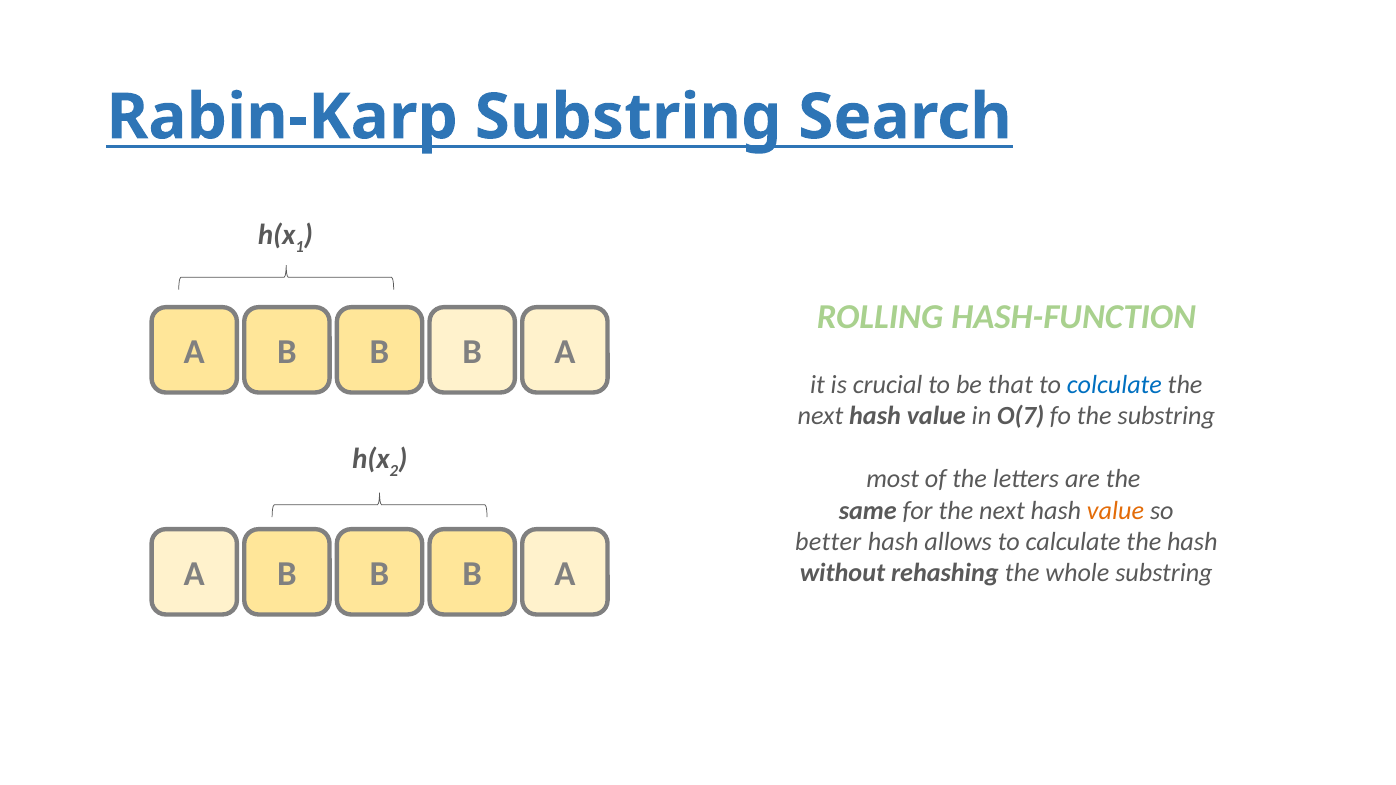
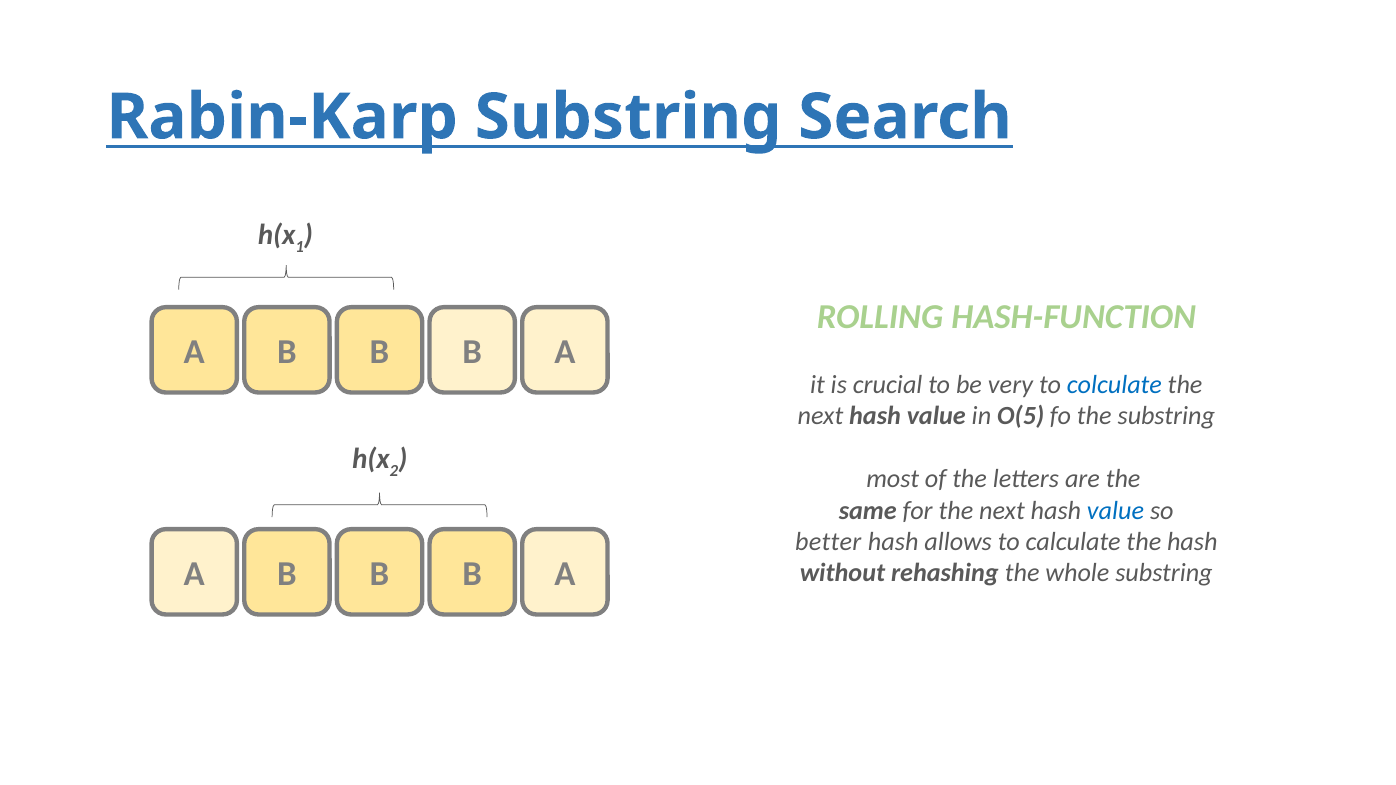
that: that -> very
O(7: O(7 -> O(5
value at (1116, 511) colour: orange -> blue
